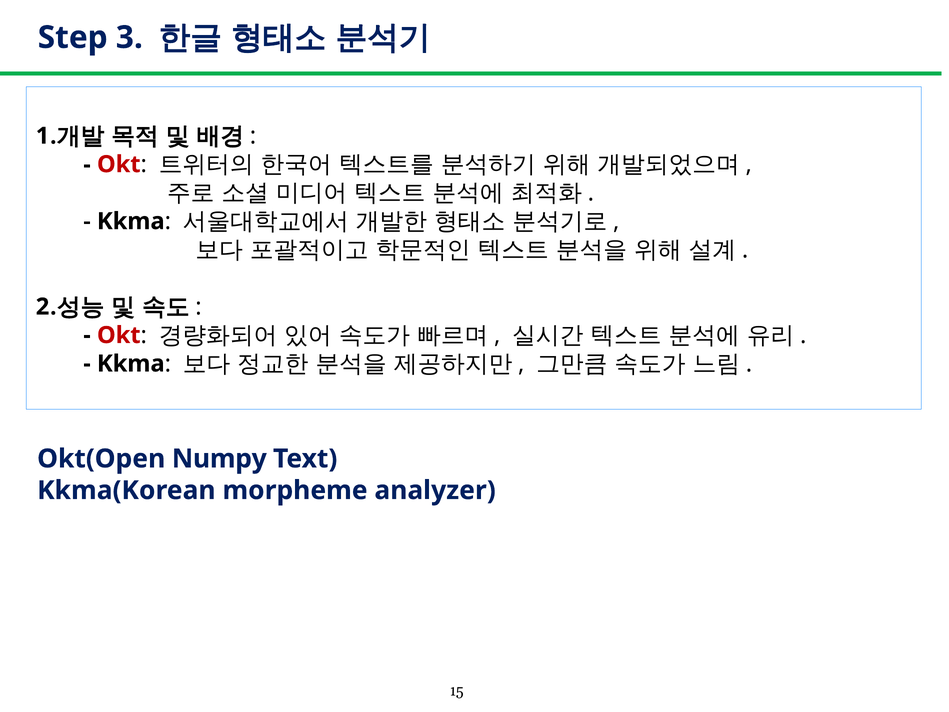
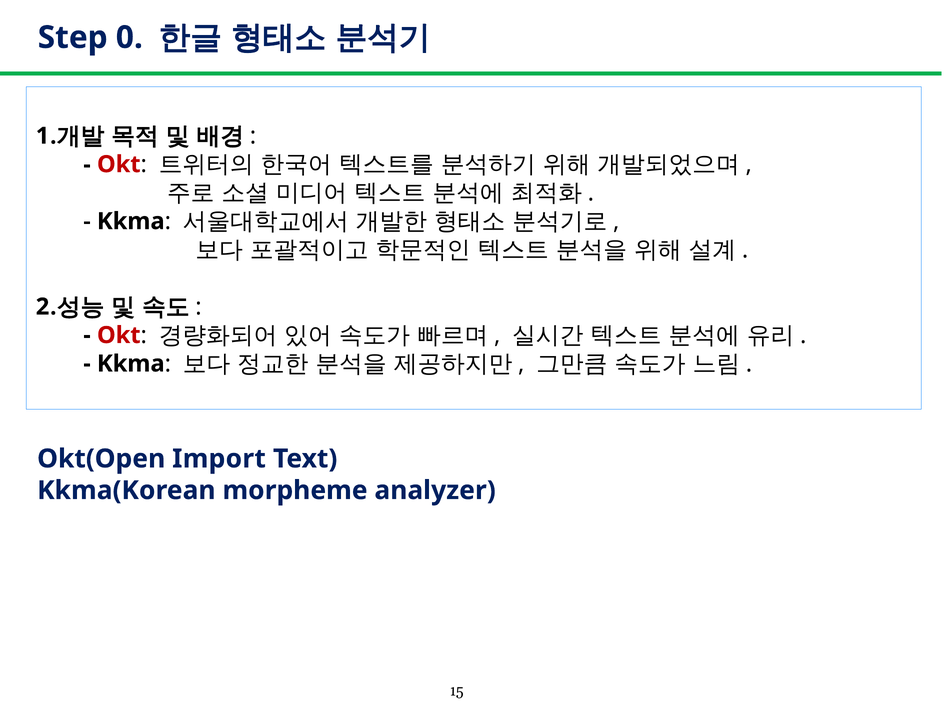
3: 3 -> 0
Numpy: Numpy -> Import
